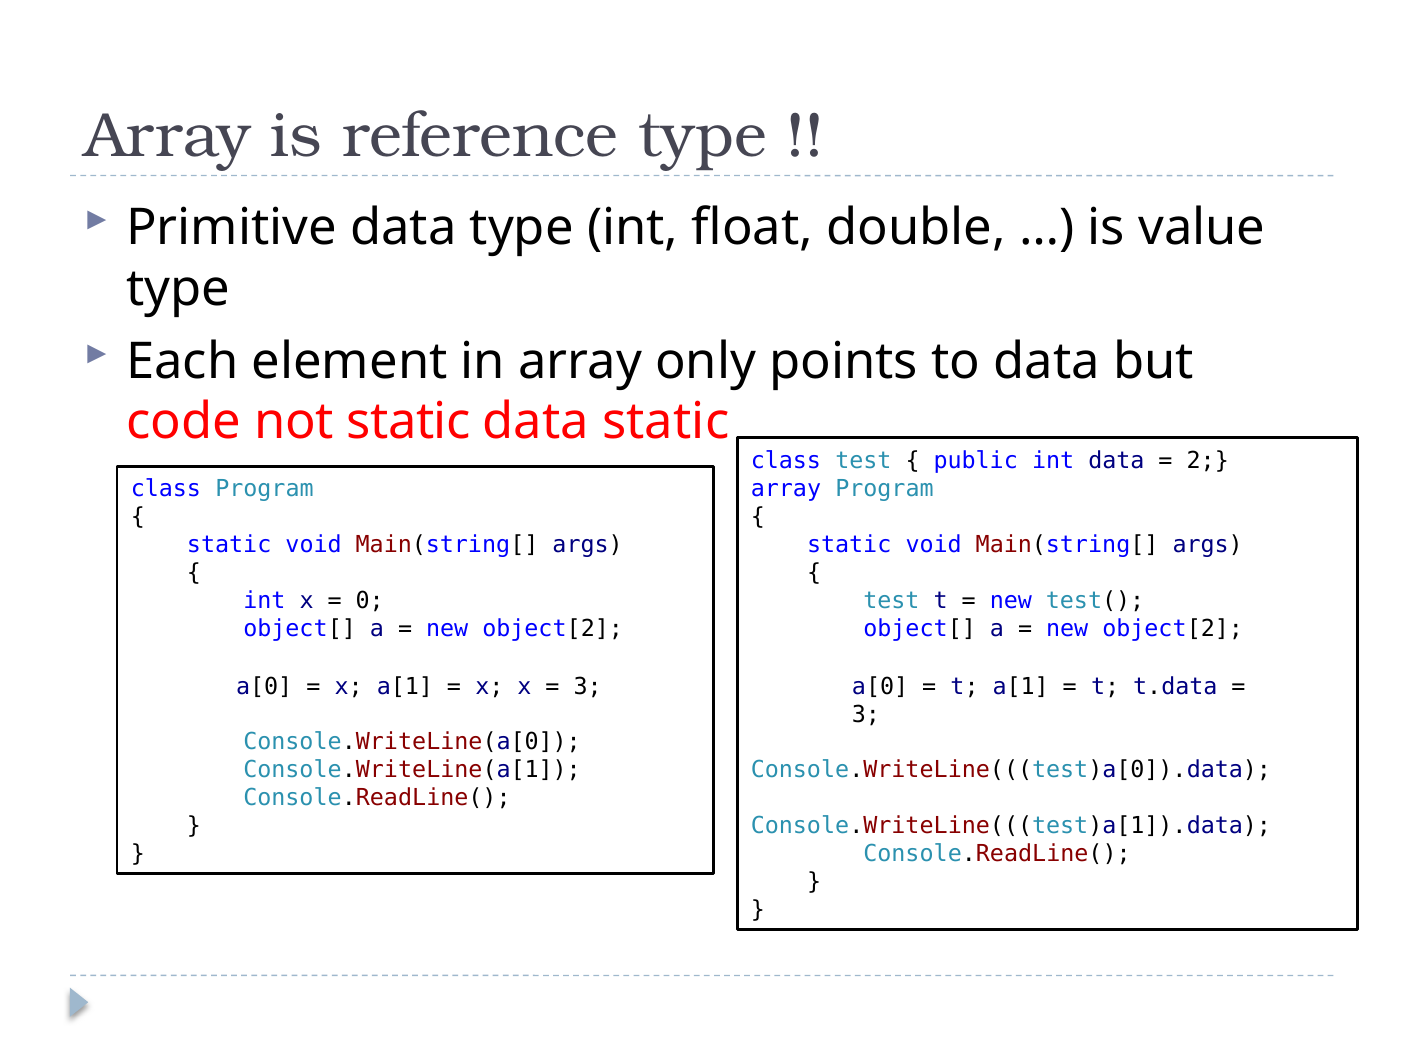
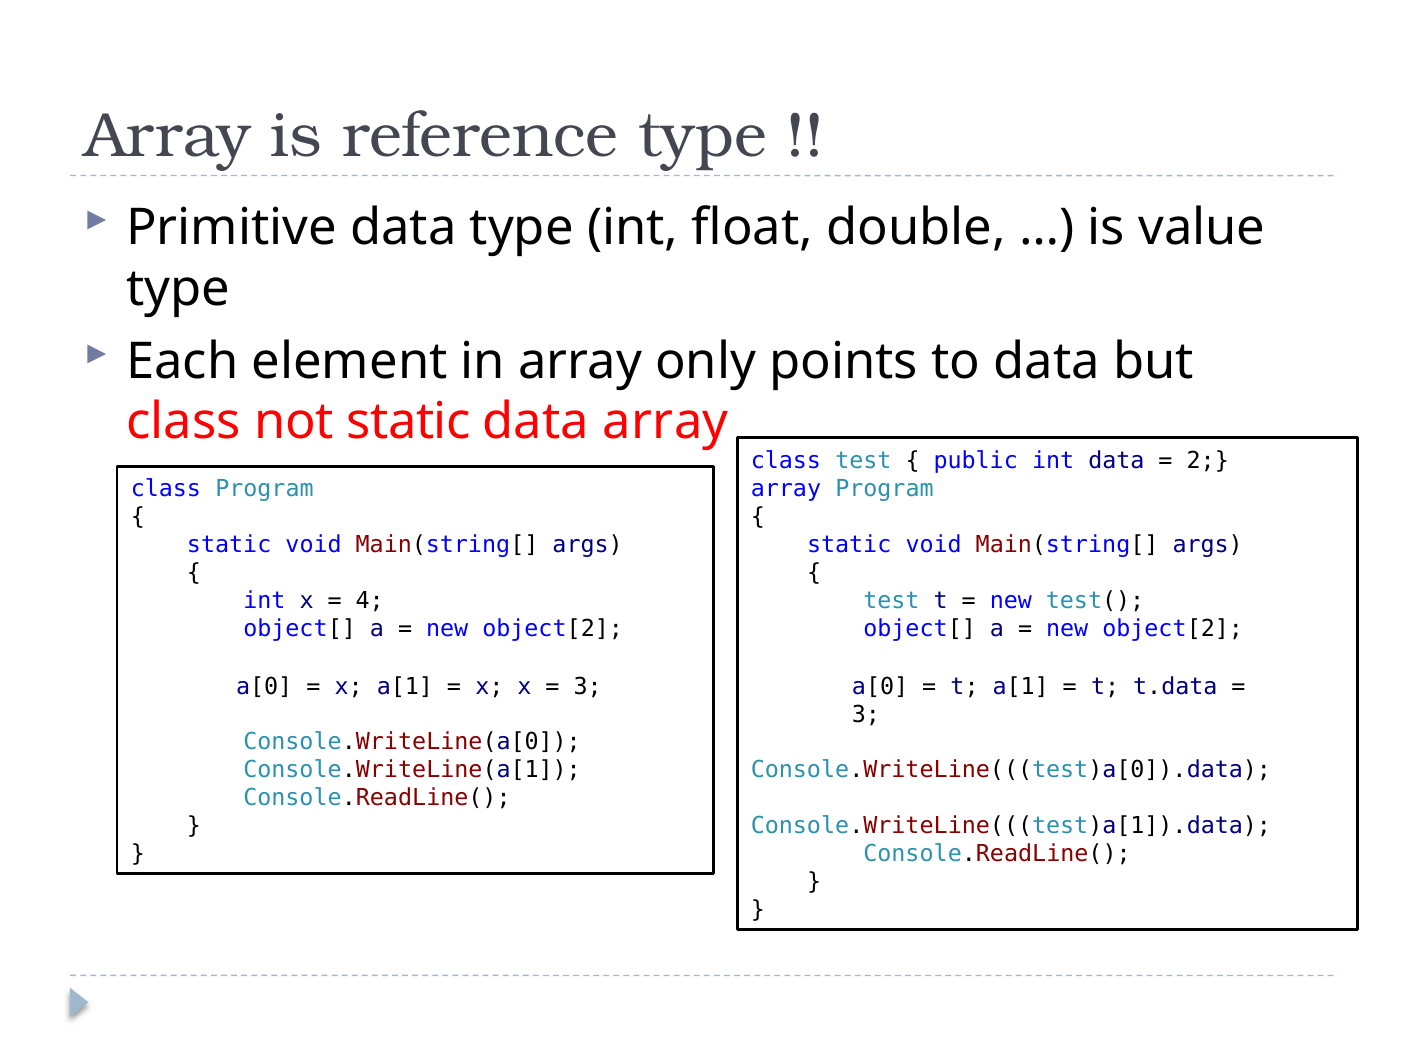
code at (184, 422): code -> class
data static: static -> array
0: 0 -> 4
